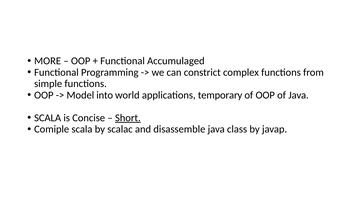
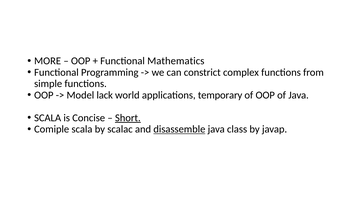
Accumulaged: Accumulaged -> Mathematics
into: into -> lack
disassemble underline: none -> present
